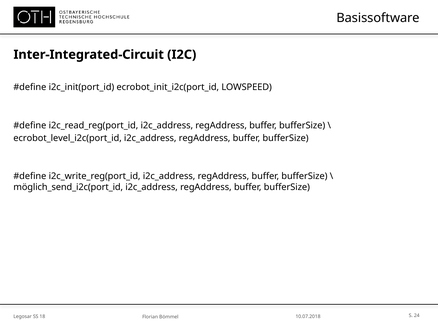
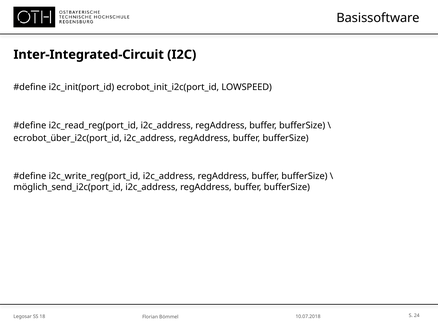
ecrobot_level_i2c(port_id: ecrobot_level_i2c(port_id -> ecrobot_über_i2c(port_id
